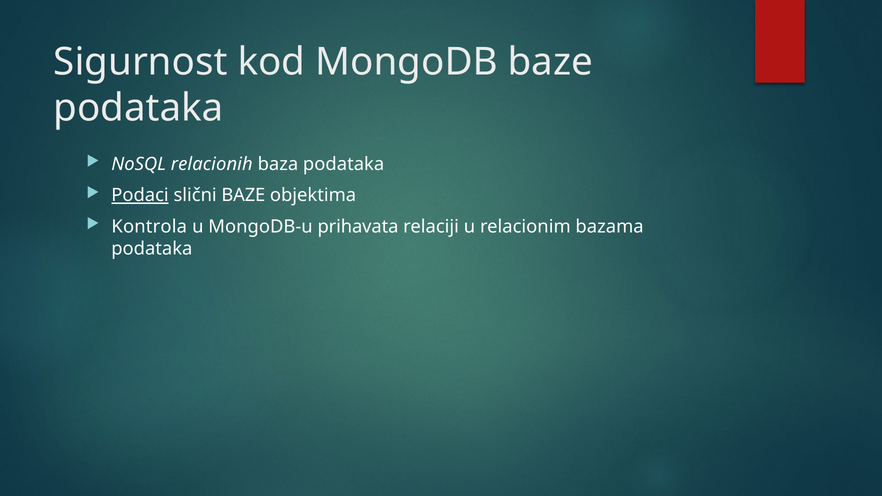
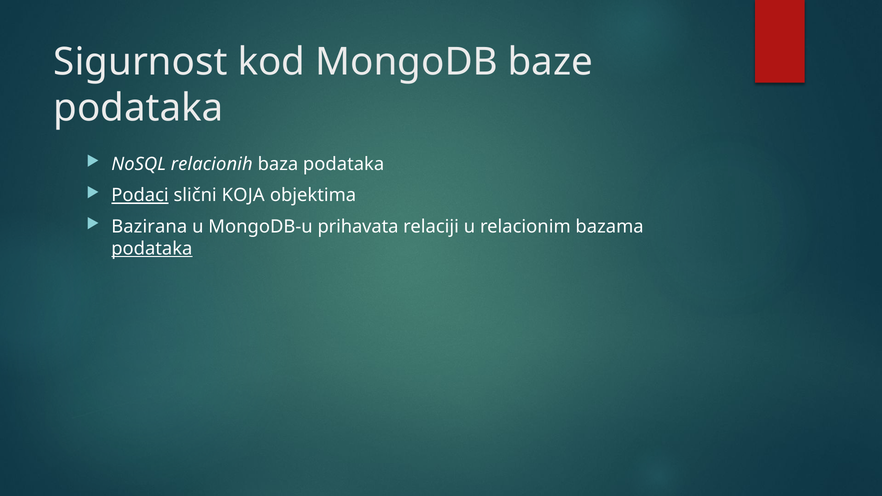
slični BAZE: BAZE -> KOJA
Kontrola: Kontrola -> Bazirana
podataka at (152, 249) underline: none -> present
